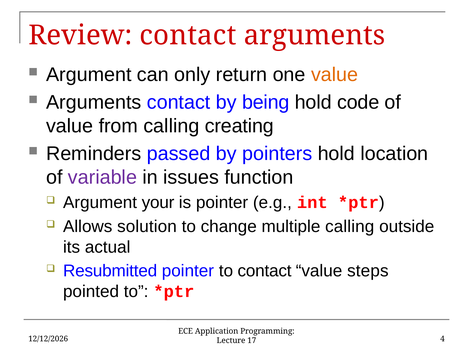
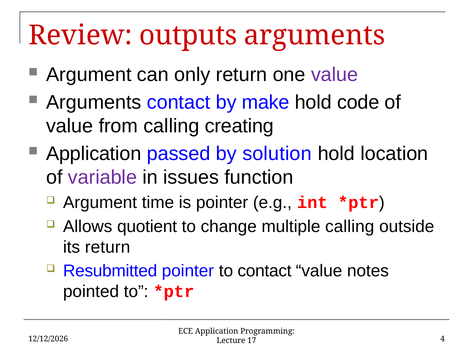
Review contact: contact -> outputs
value at (335, 75) colour: orange -> purple
being: being -> make
Reminders at (94, 154): Reminders -> Application
pointers: pointers -> solution
your: your -> time
solution: solution -> quotient
its actual: actual -> return
steps: steps -> notes
